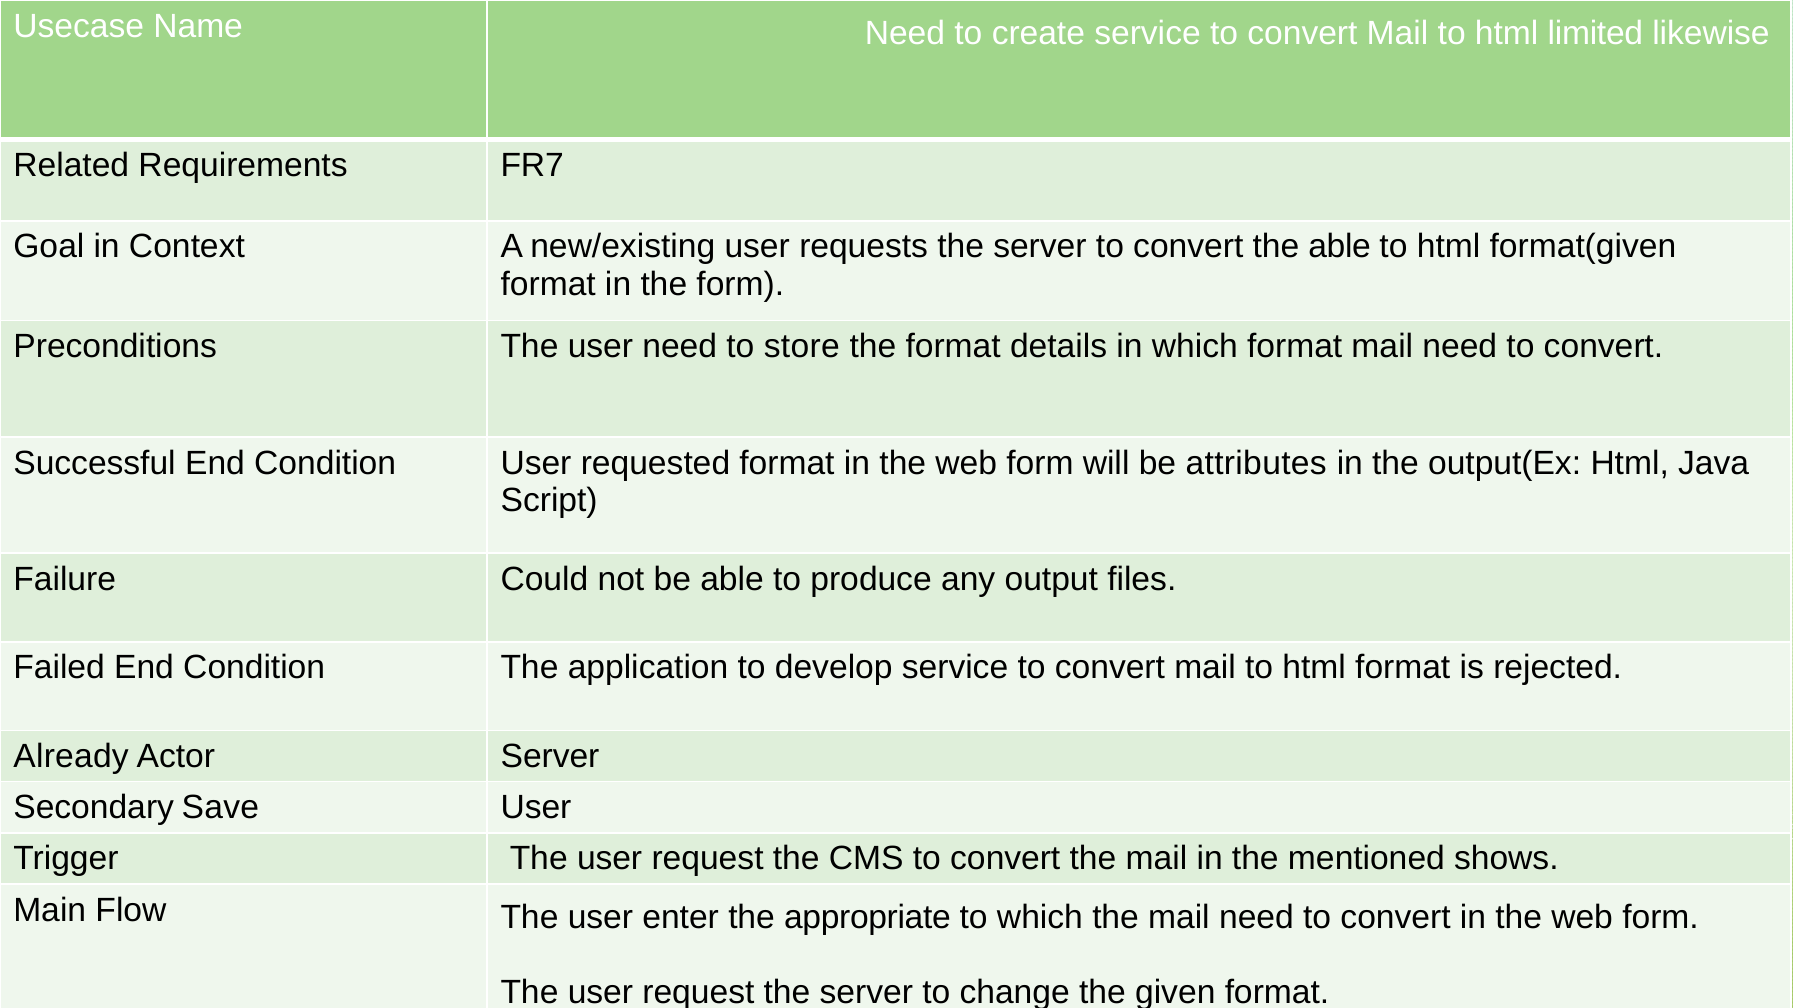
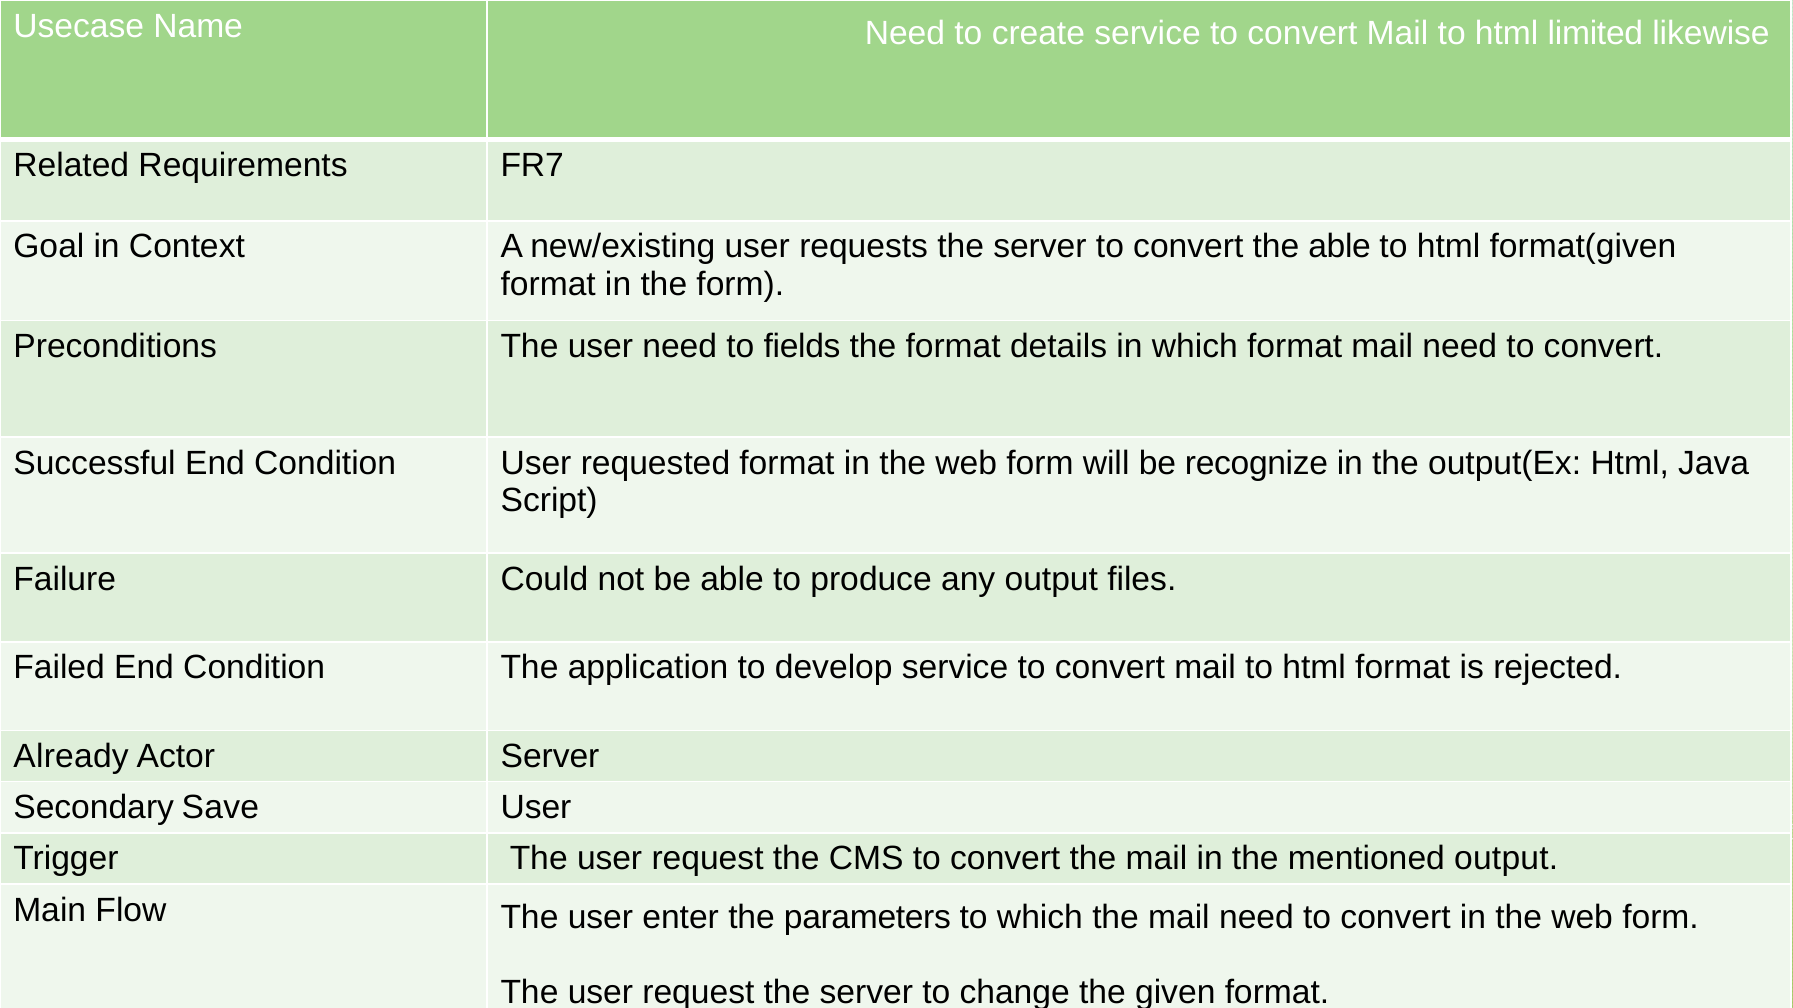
store: store -> fields
attributes: attributes -> recognize
mentioned shows: shows -> output
appropriate: appropriate -> parameters
